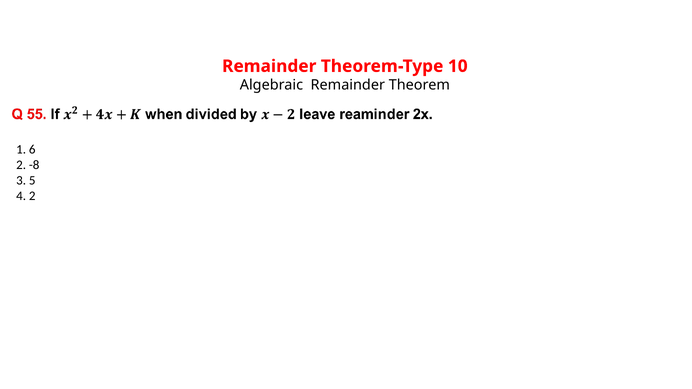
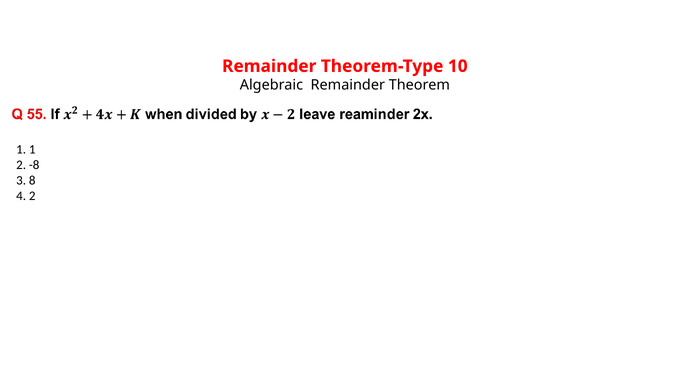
1 6: 6 -> 1
5: 5 -> 8
